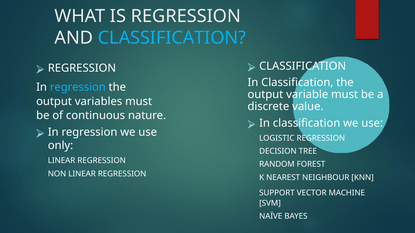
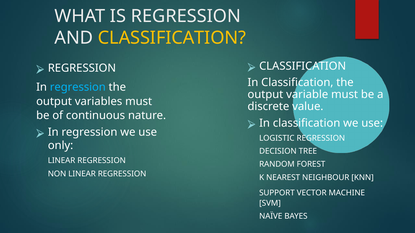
CLASSIFICATION at (172, 38) colour: light blue -> yellow
